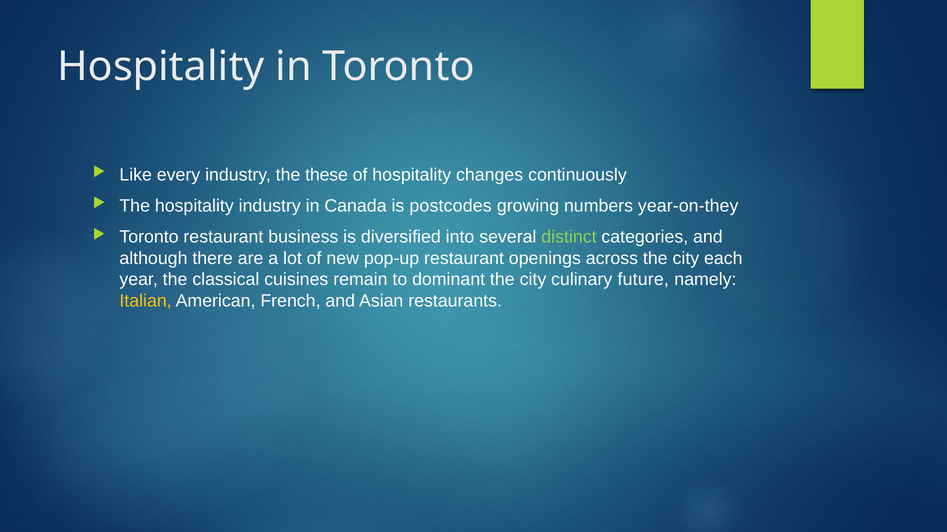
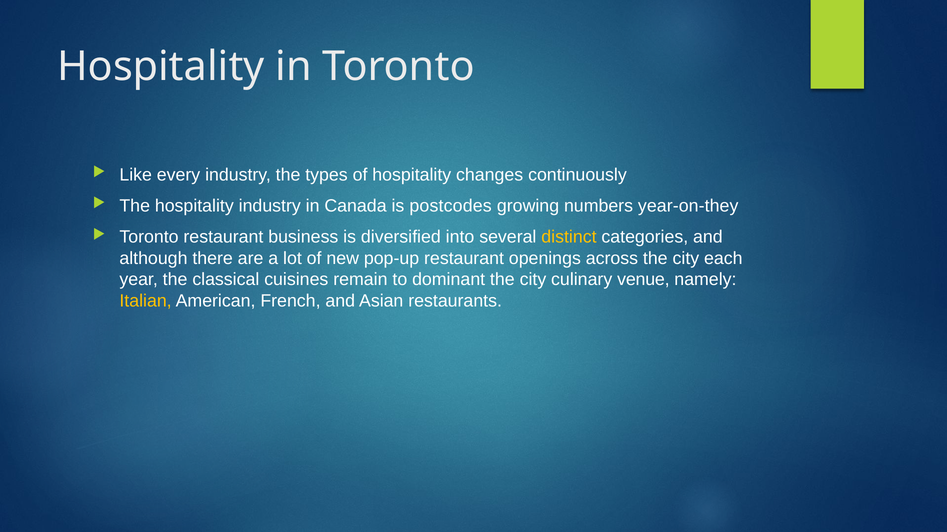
these: these -> types
distinct colour: light green -> yellow
future: future -> venue
